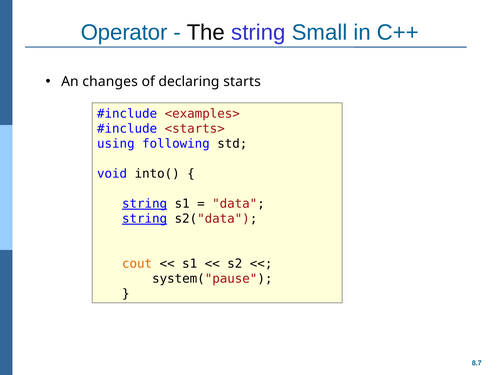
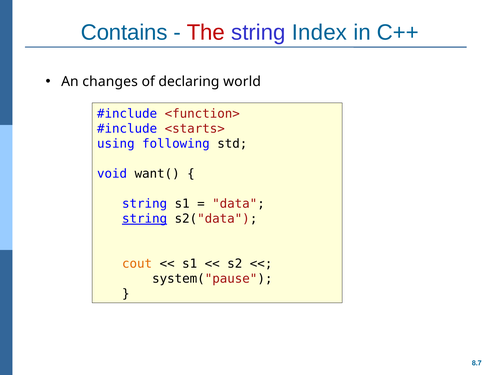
Operator: Operator -> Contains
The colour: black -> red
Small: Small -> Index
starts: starts -> world
<examples>: <examples> -> <function>
into(: into( -> want(
string at (145, 204) underline: present -> none
